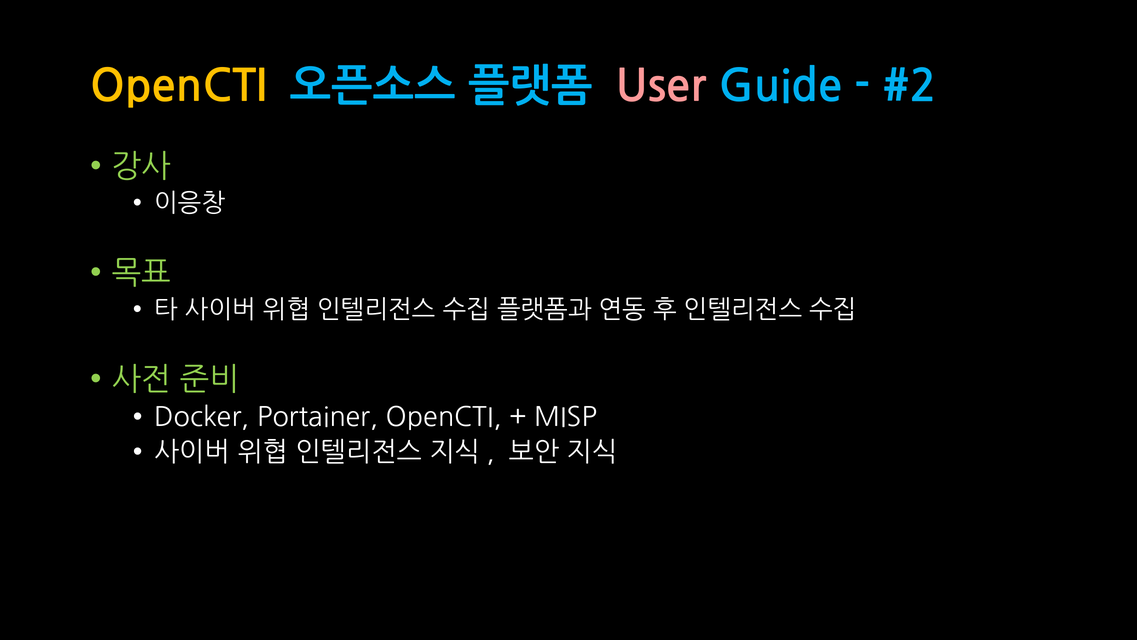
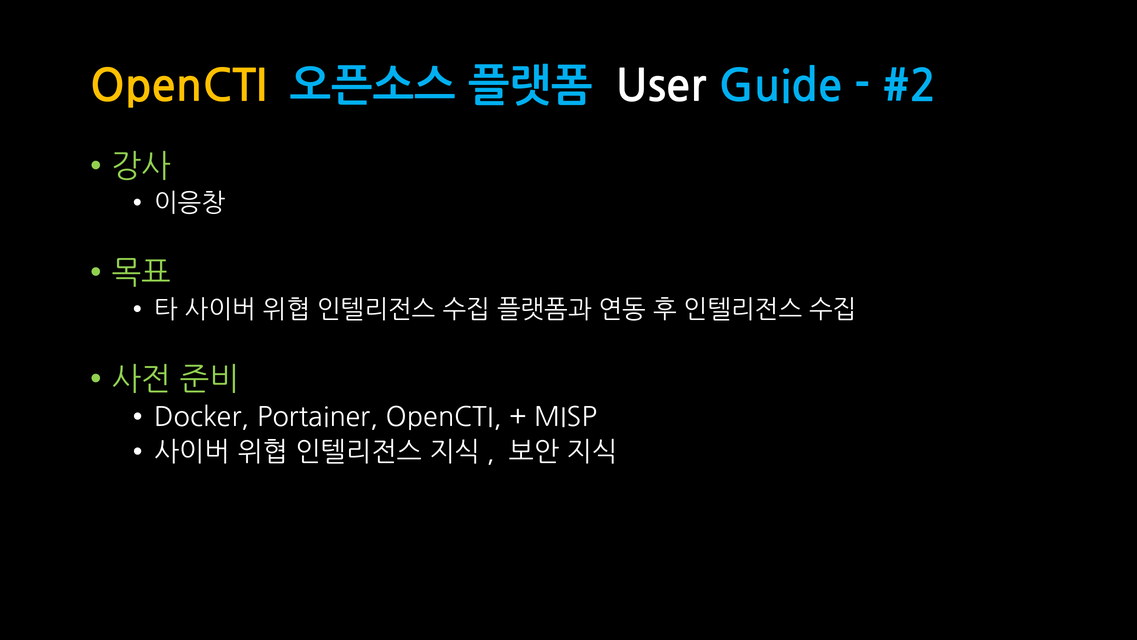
User colour: pink -> white
